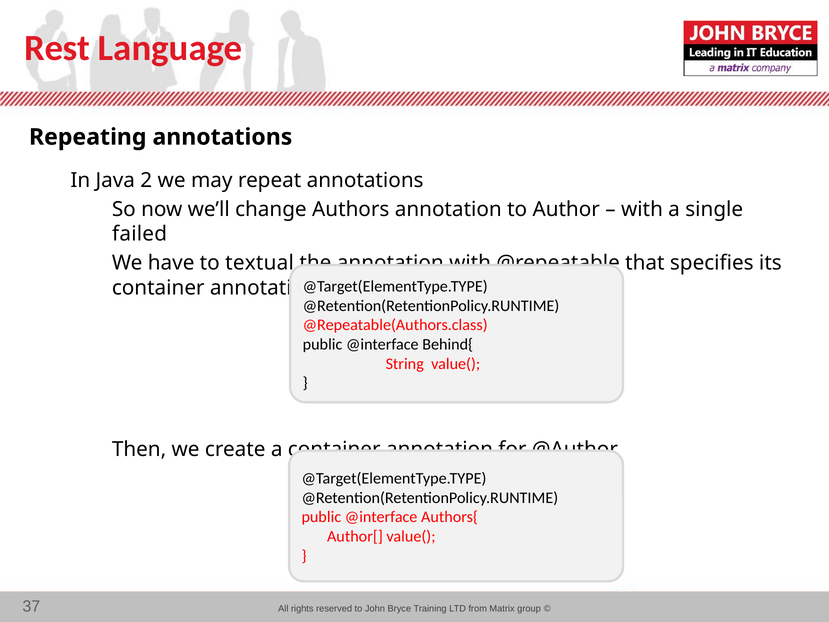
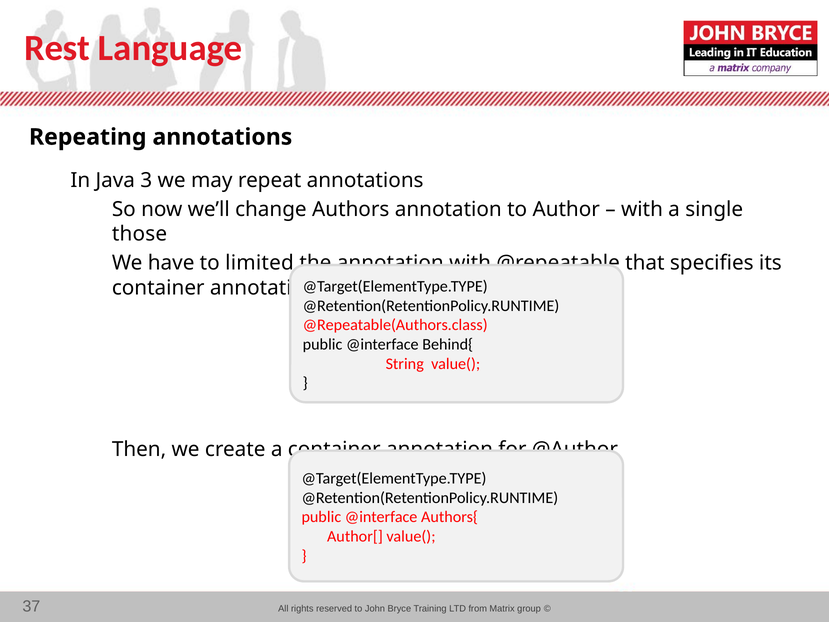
2: 2 -> 3
failed: failed -> those
textual: textual -> limited
